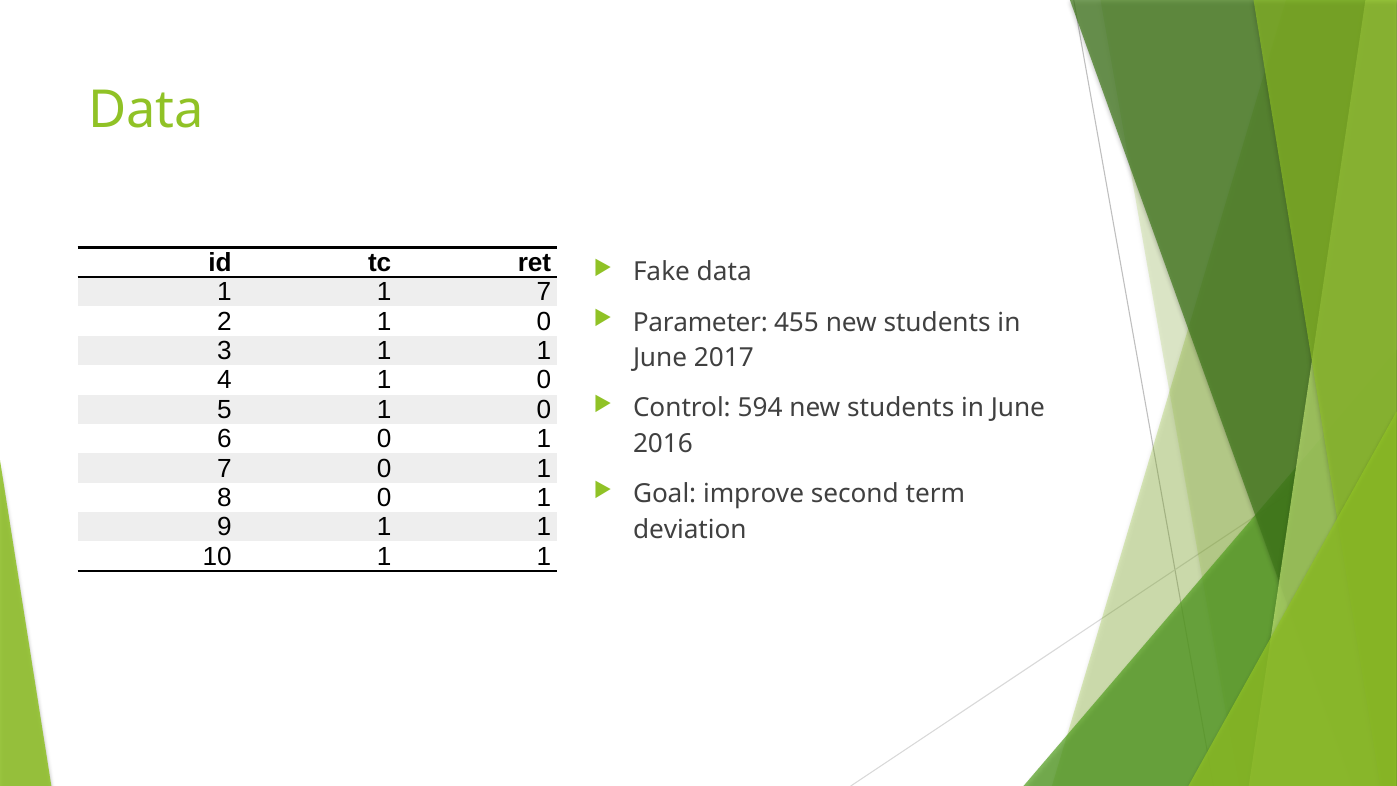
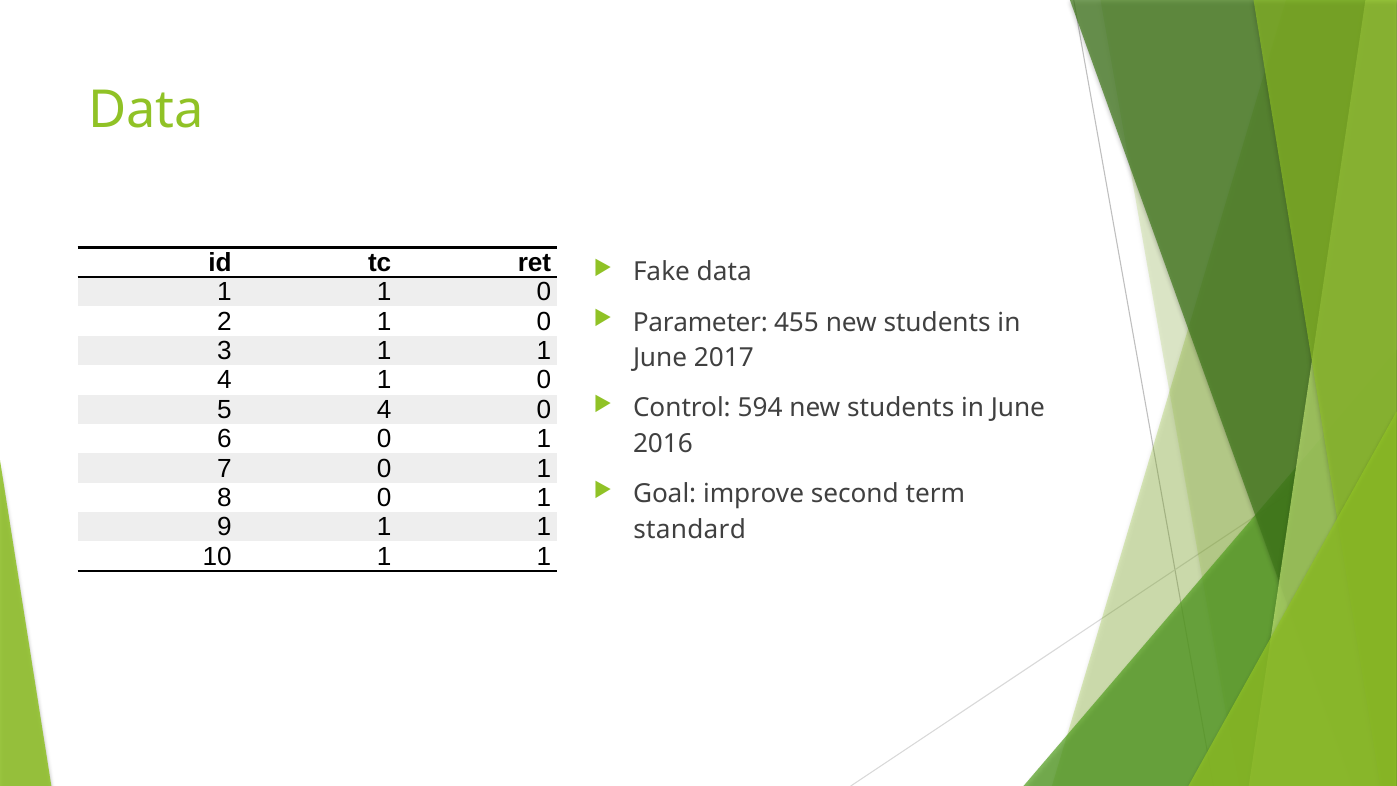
1 1 7: 7 -> 0
5 1: 1 -> 4
deviation: deviation -> standard
